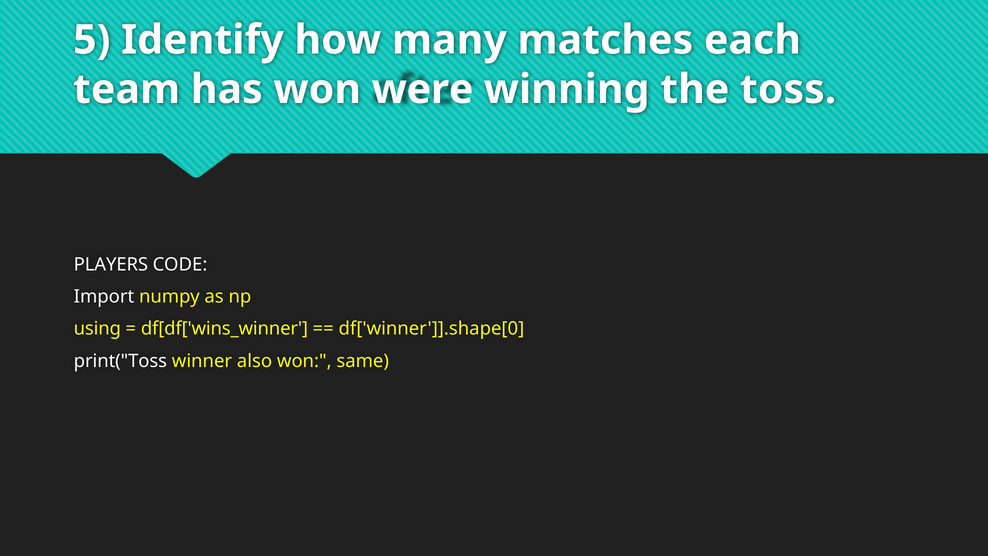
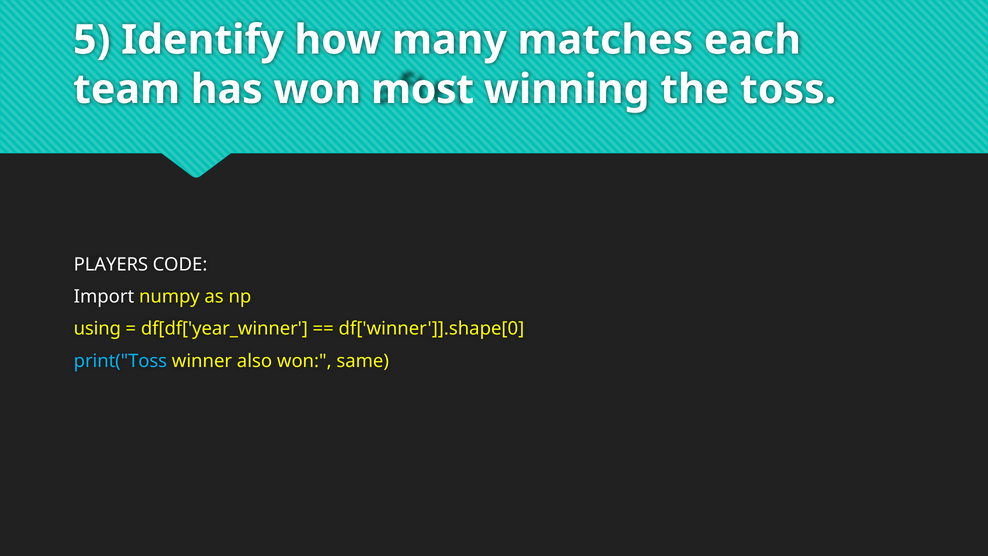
were: were -> most
df[df['wins_winner: df[df['wins_winner -> df[df['year_winner
print("Toss colour: white -> light blue
